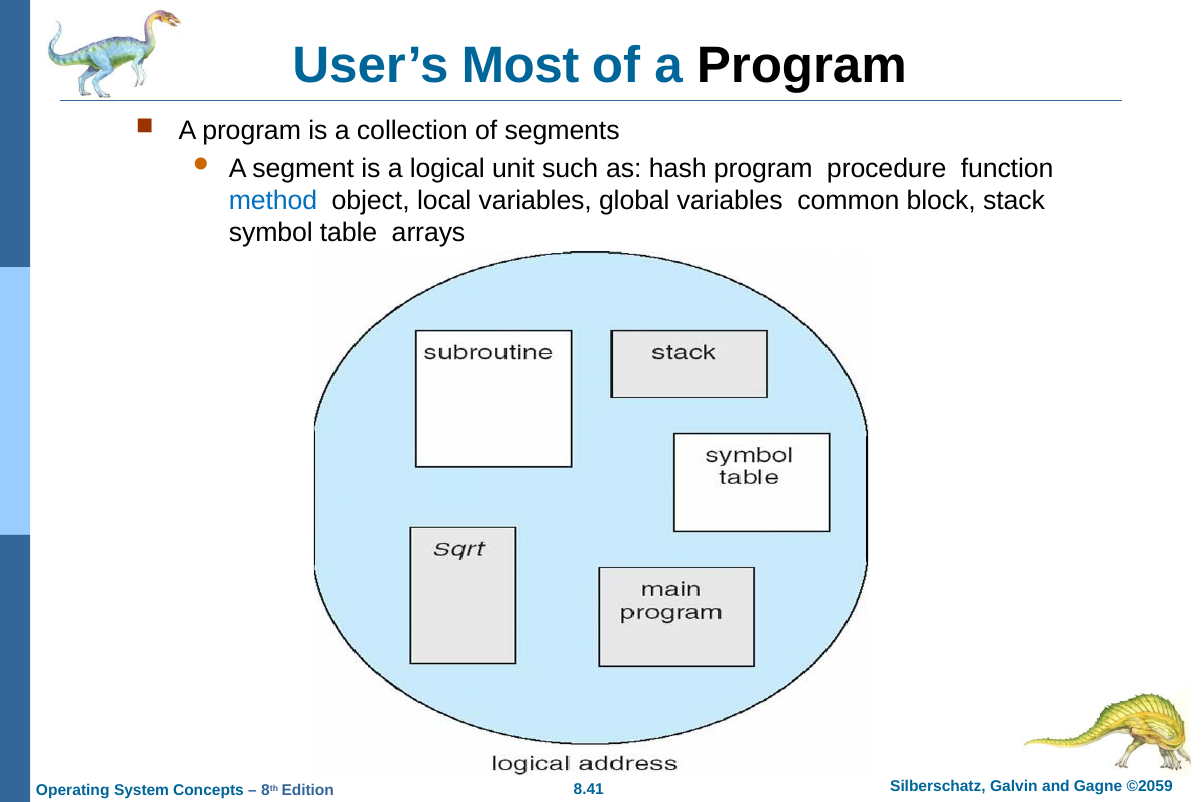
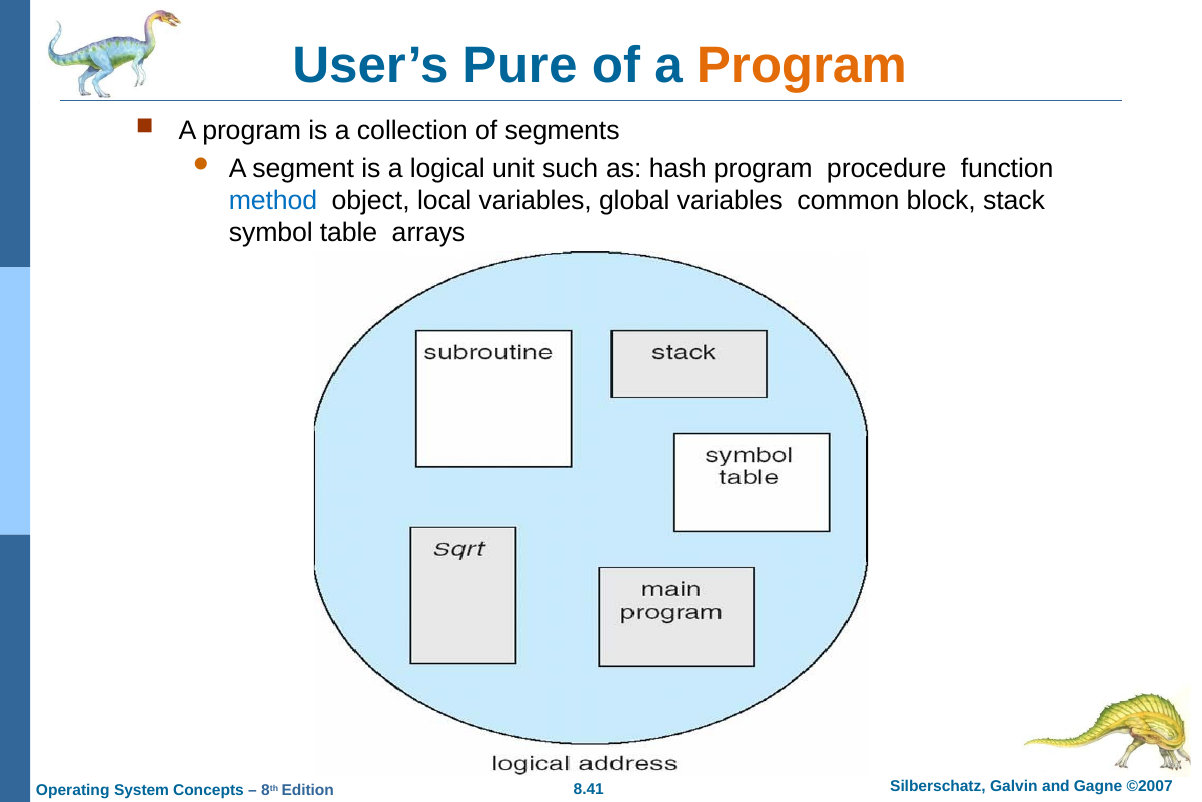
Most: Most -> Pure
Program at (802, 66) colour: black -> orange
©2059: ©2059 -> ©2007
